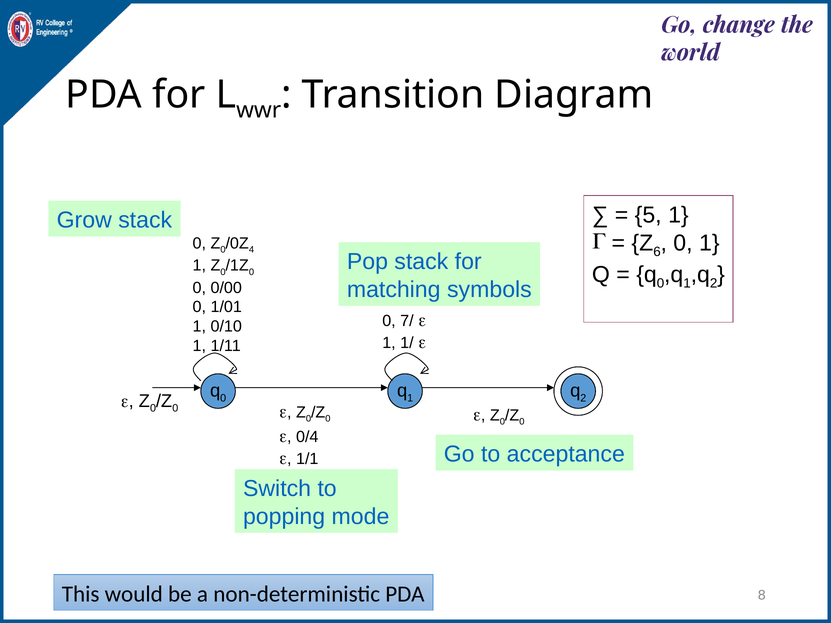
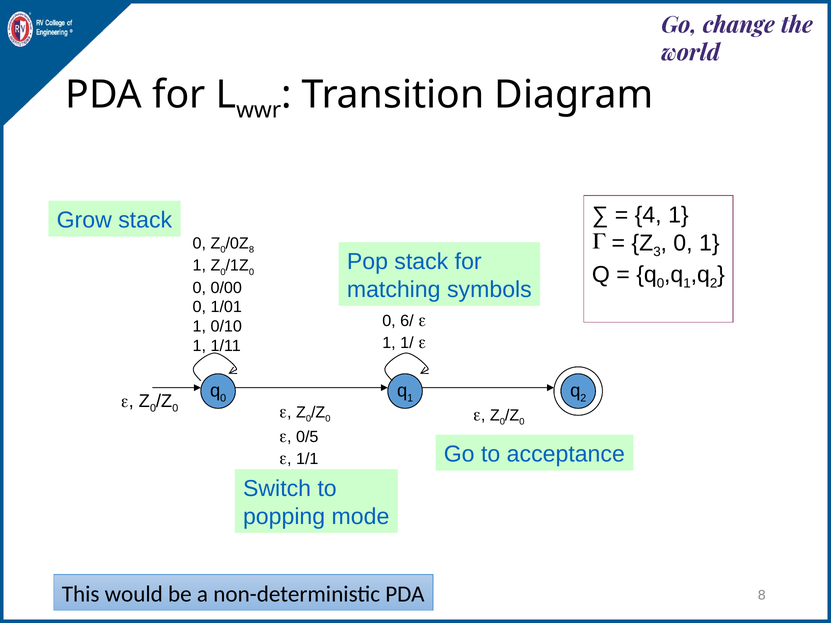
5: 5 -> 4
6: 6 -> 3
4 at (252, 250): 4 -> 8
7/: 7/ -> 6/
0/4: 0/4 -> 0/5
